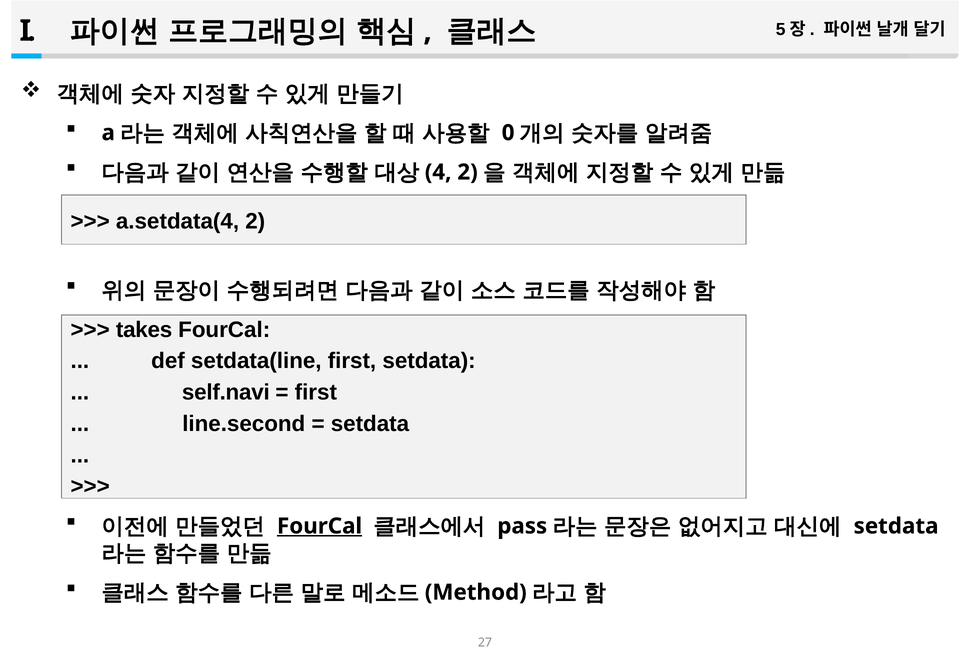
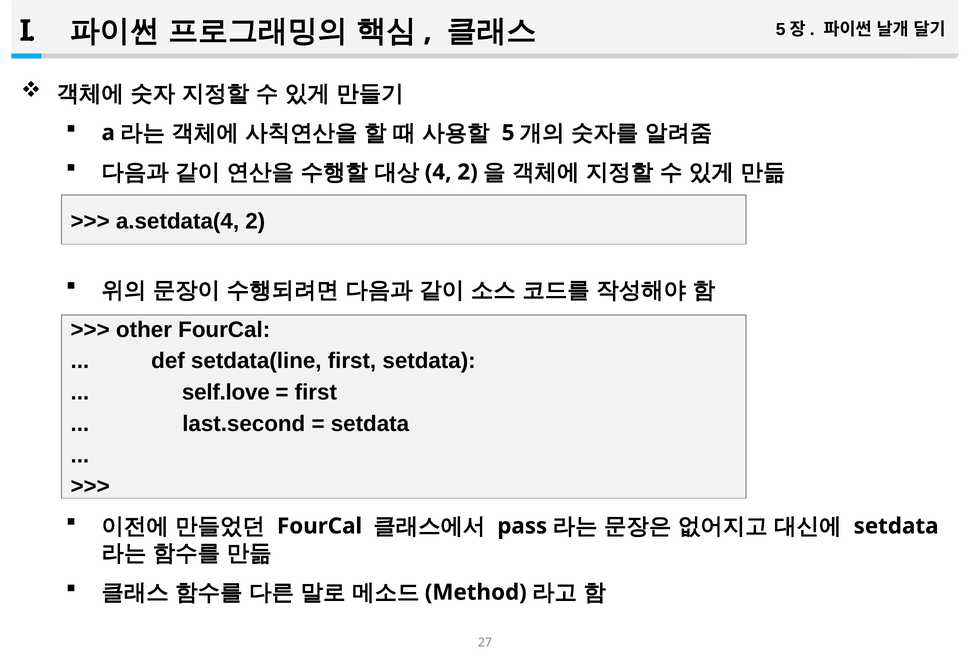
0: 0 -> 5
takes: takes -> other
self.navi: self.navi -> self.love
line.second: line.second -> last.second
FourCal at (320, 526) underline: present -> none
